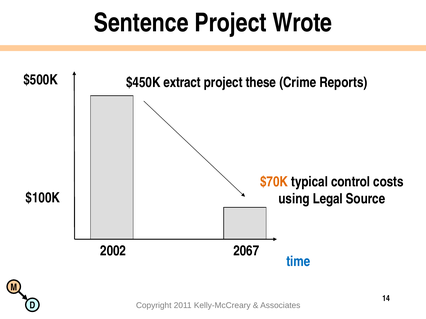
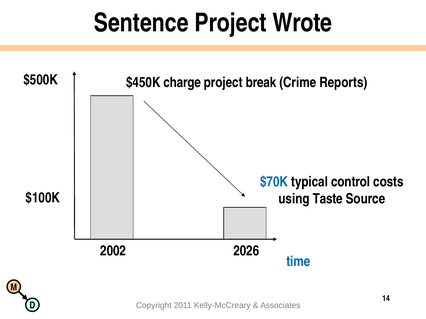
extract: extract -> charge
these: these -> break
$70K colour: orange -> blue
Legal: Legal -> Taste
2067: 2067 -> 2026
